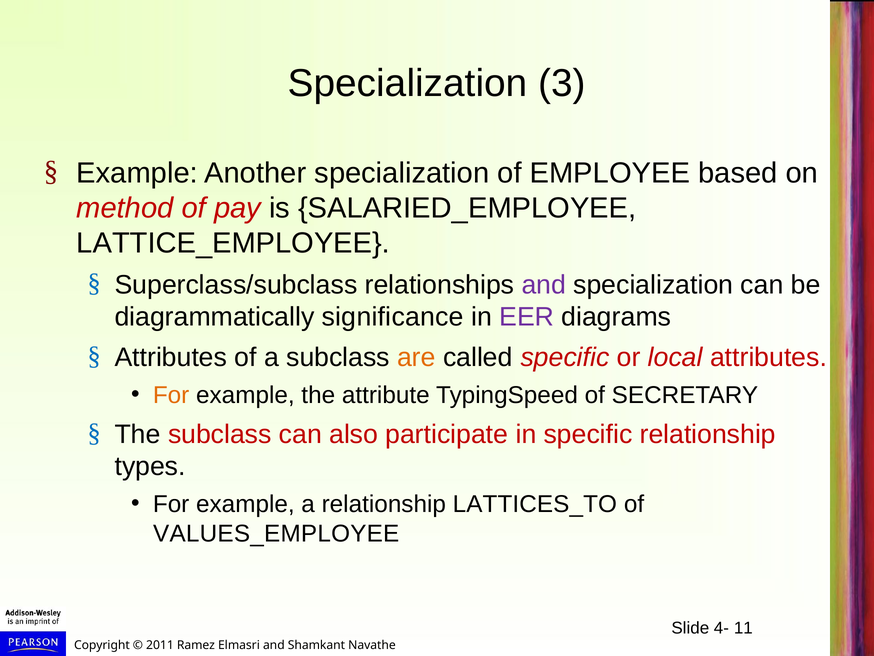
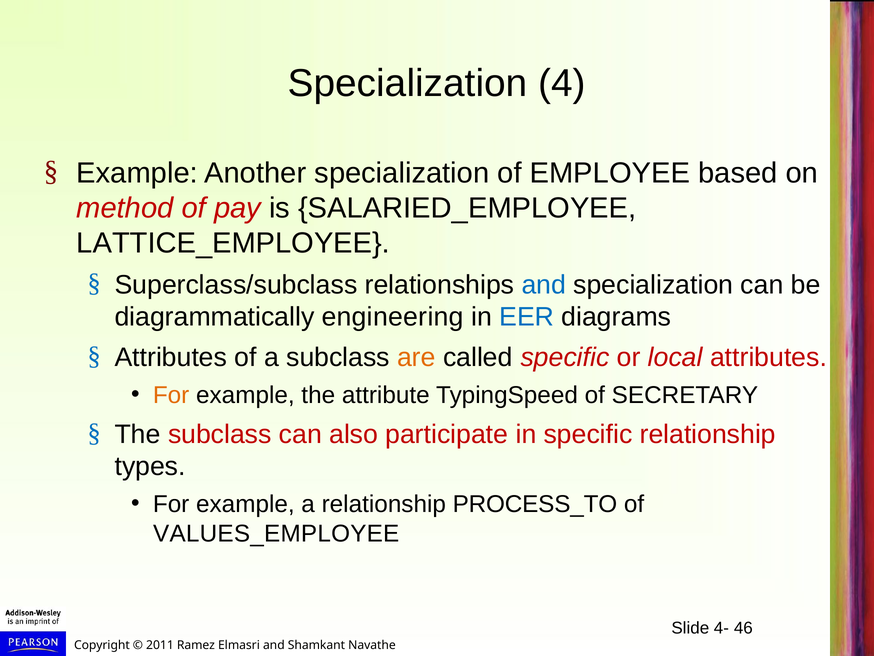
3: 3 -> 4
and at (544, 285) colour: purple -> blue
significance: significance -> engineering
EER colour: purple -> blue
LATTICES_TO: LATTICES_TO -> PROCESS_TO
11: 11 -> 46
